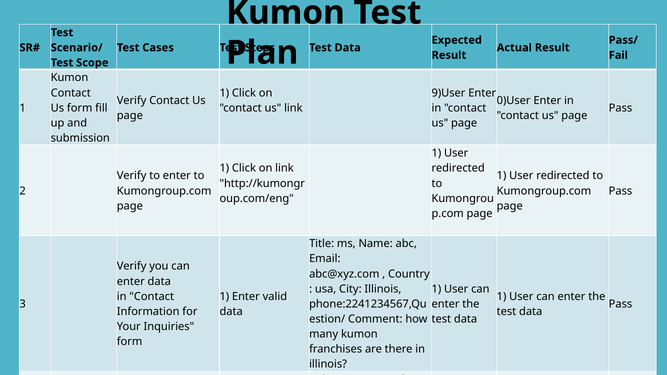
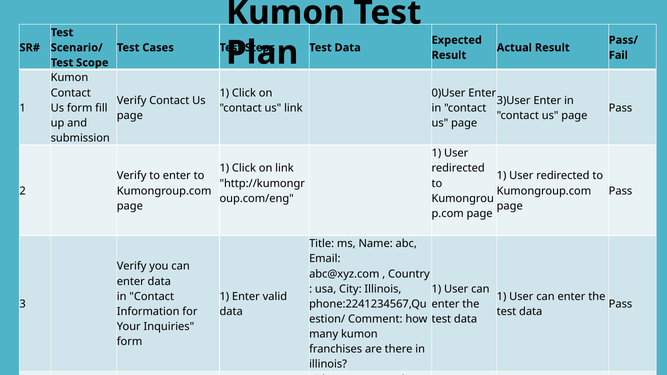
9)User: 9)User -> 0)User
0)User: 0)User -> 3)User
